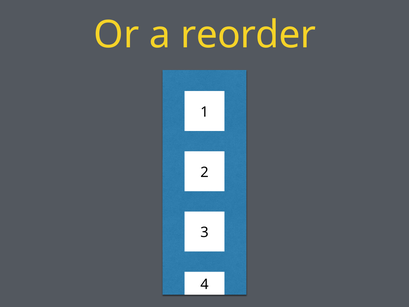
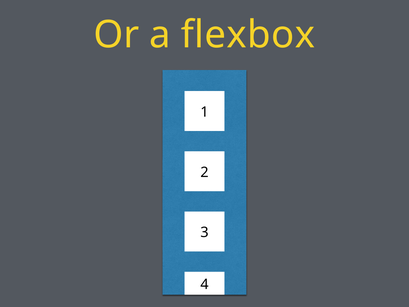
reorder: reorder -> flexbox
